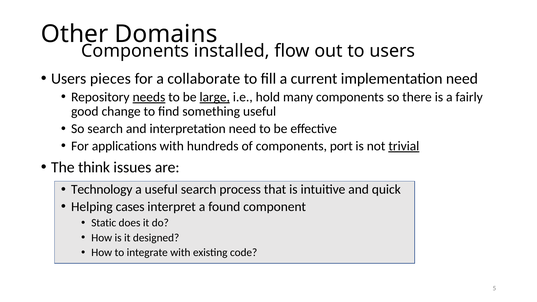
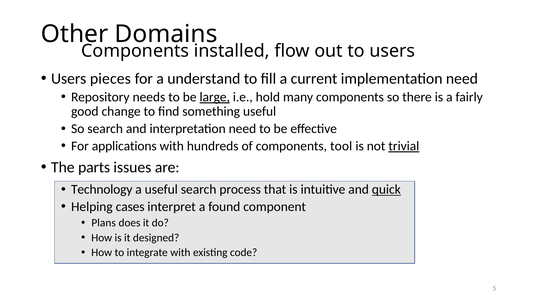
collaborate: collaborate -> understand
needs underline: present -> none
port: port -> tool
think: think -> parts
quick underline: none -> present
Static: Static -> Plans
